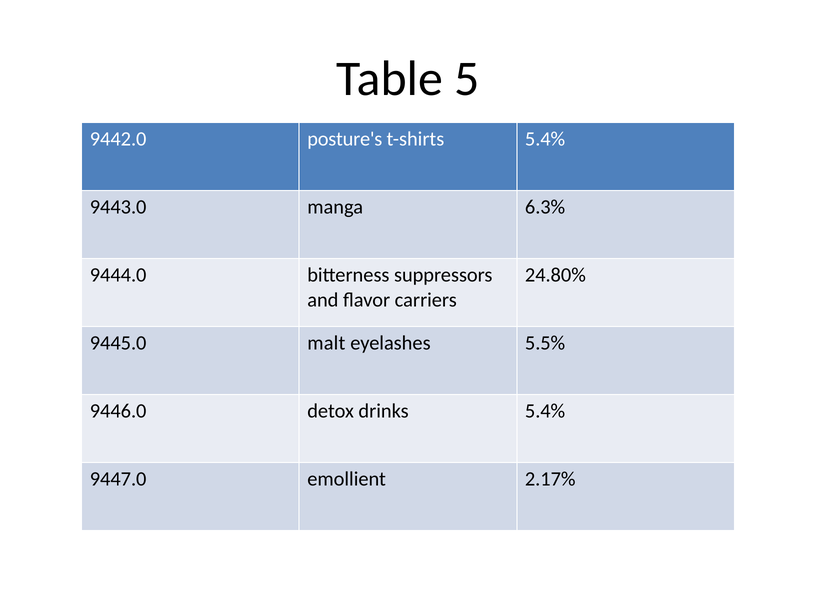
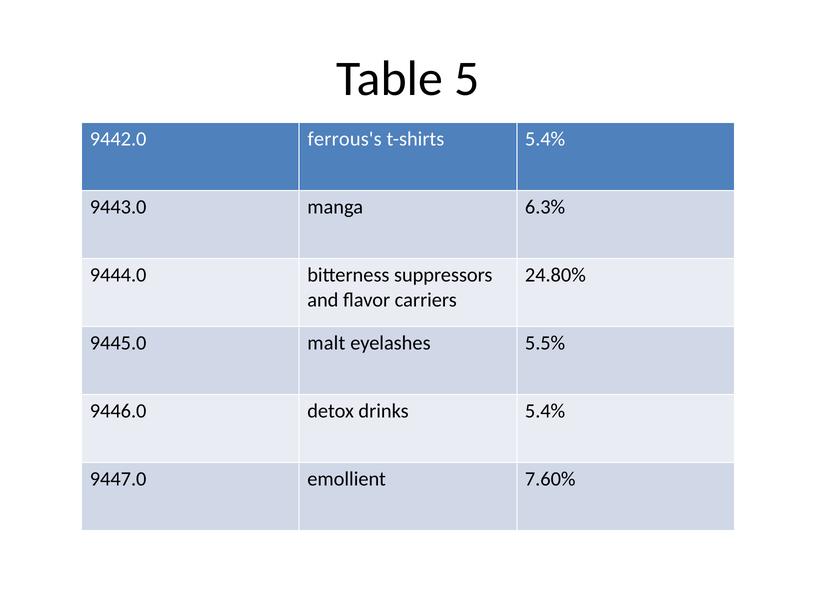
posture's: posture's -> ferrous's
2.17%: 2.17% -> 7.60%
